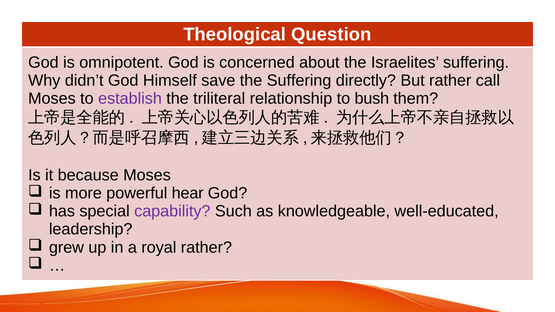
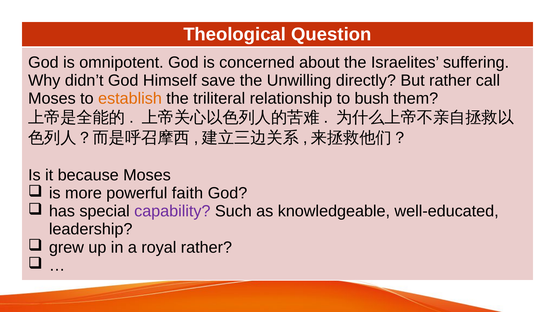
the Suffering: Suffering -> Unwilling
establish colour: purple -> orange
hear: hear -> faith
